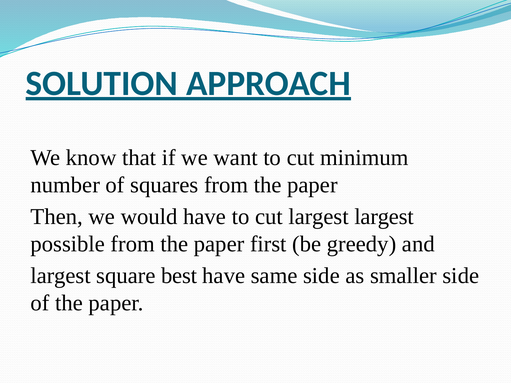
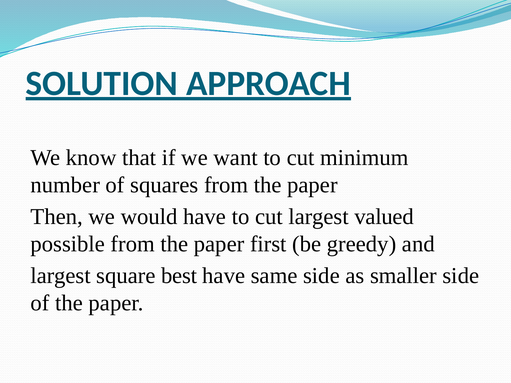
largest largest: largest -> valued
